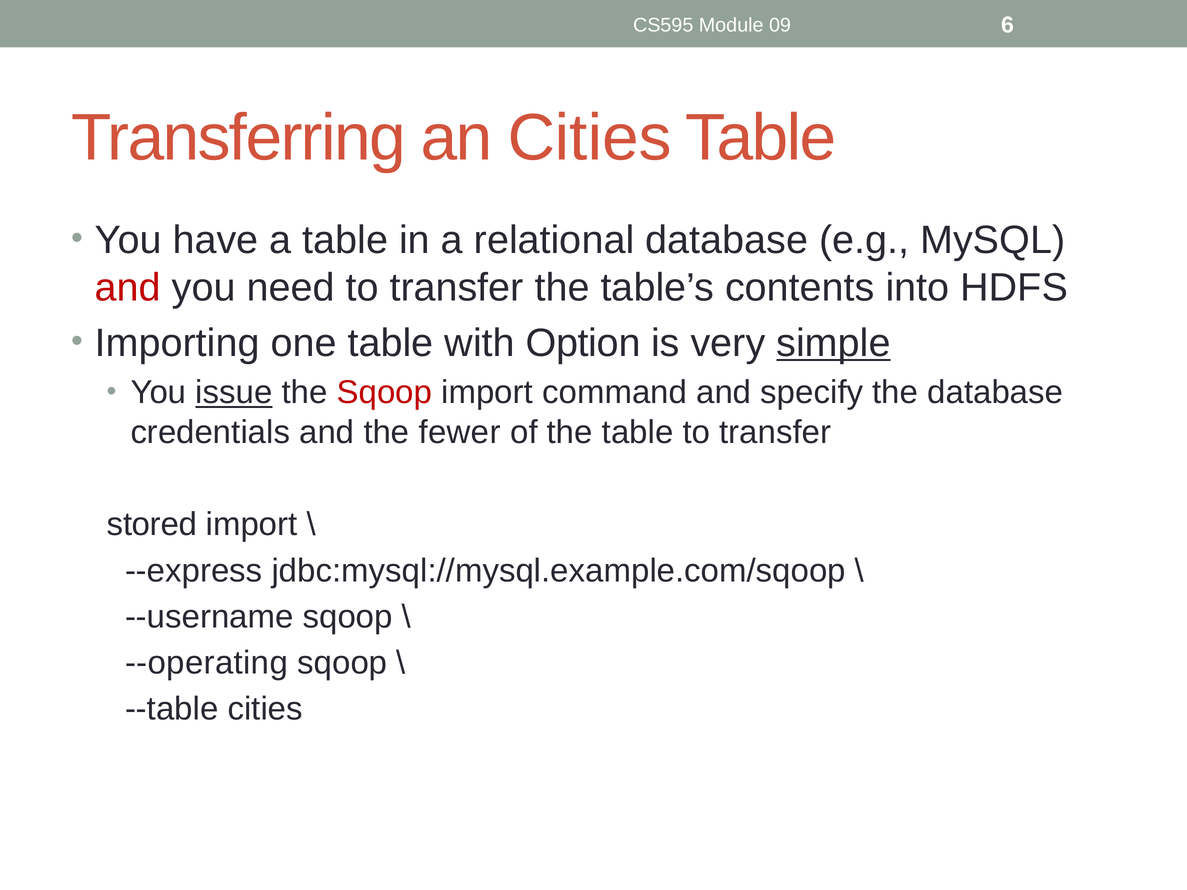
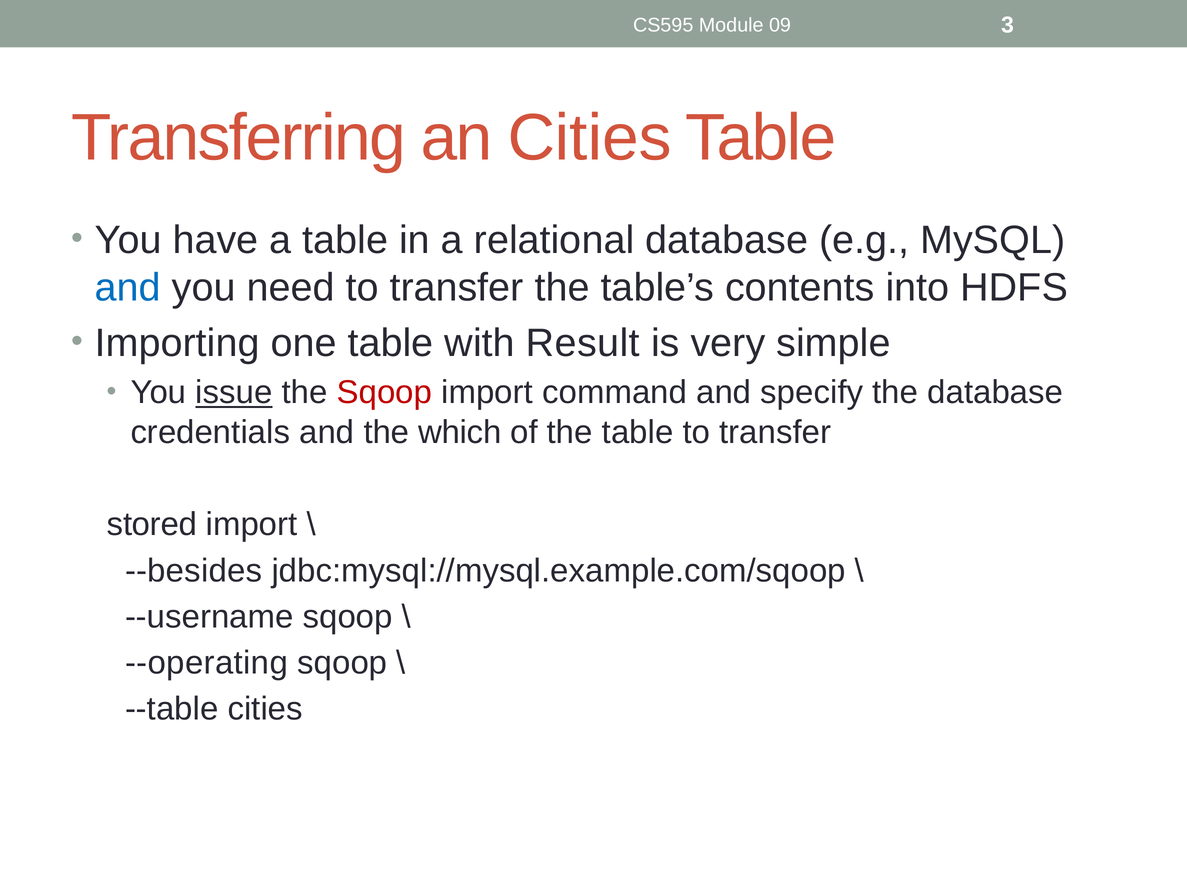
6: 6 -> 3
and at (128, 288) colour: red -> blue
Option: Option -> Result
simple underline: present -> none
fewer: fewer -> which
--express: --express -> --besides
